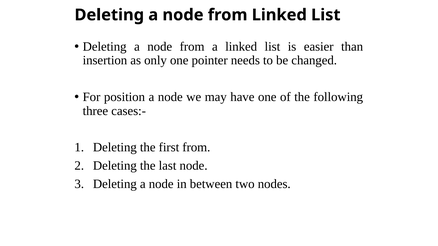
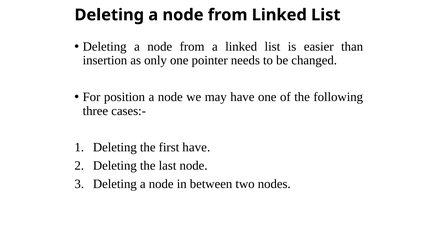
first from: from -> have
